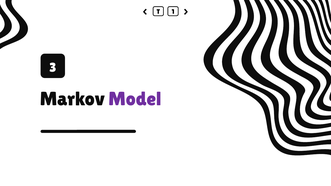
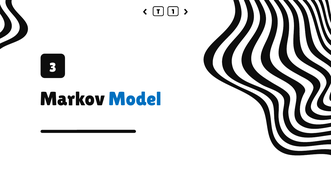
Model colour: purple -> blue
